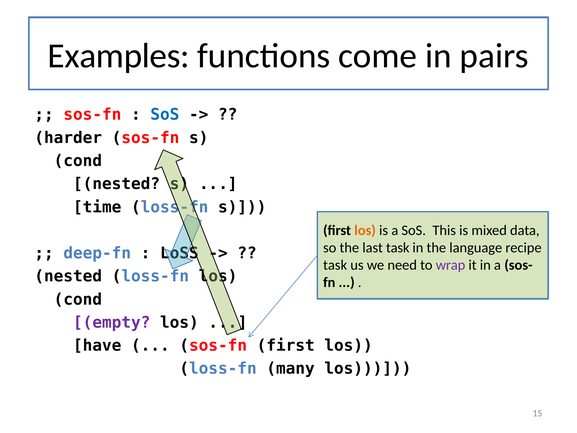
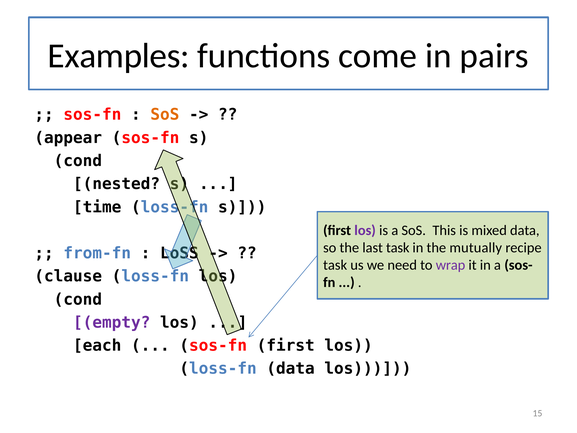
SoS at (165, 115) colour: blue -> orange
harder: harder -> appear
los at (365, 230) colour: orange -> purple
language: language -> mutually
deep-fn: deep-fn -> from-fn
nested at (68, 276): nested -> clause
have: have -> each
loss-fn many: many -> data
